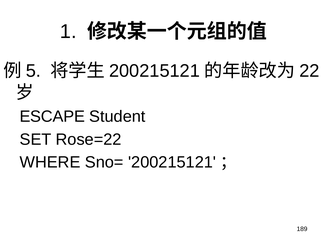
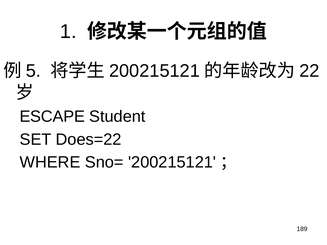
Rose=22: Rose=22 -> Does=22
